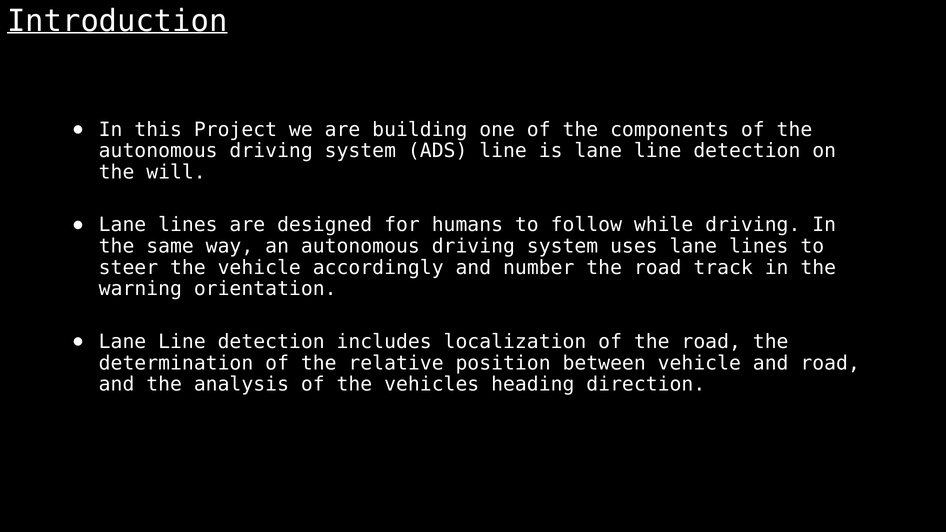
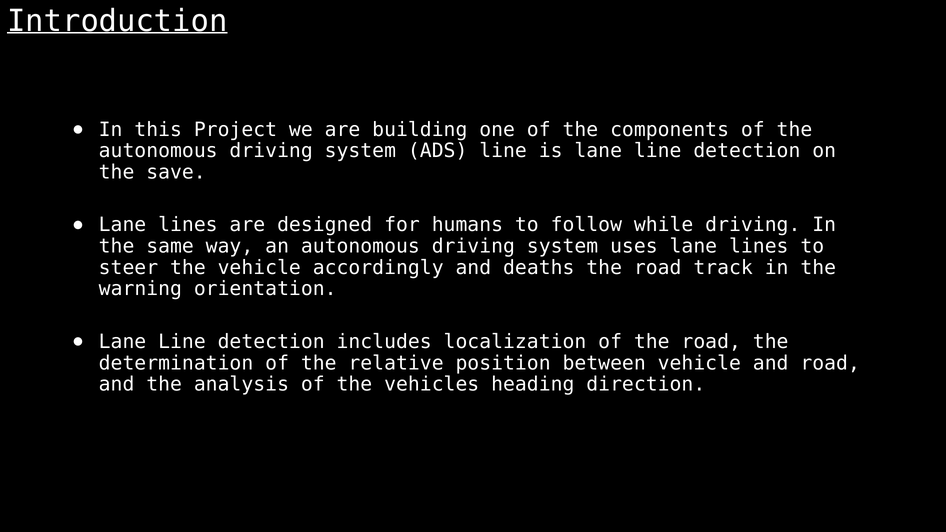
will: will -> save
number: number -> deaths
